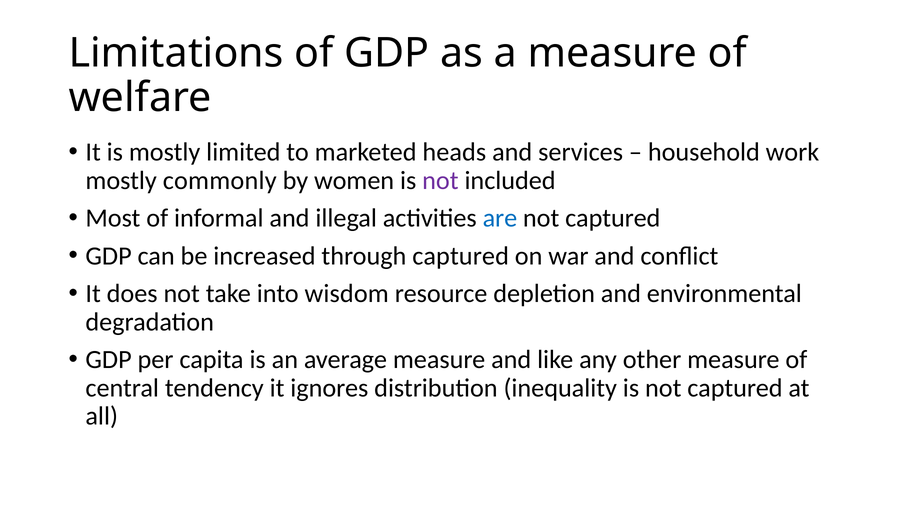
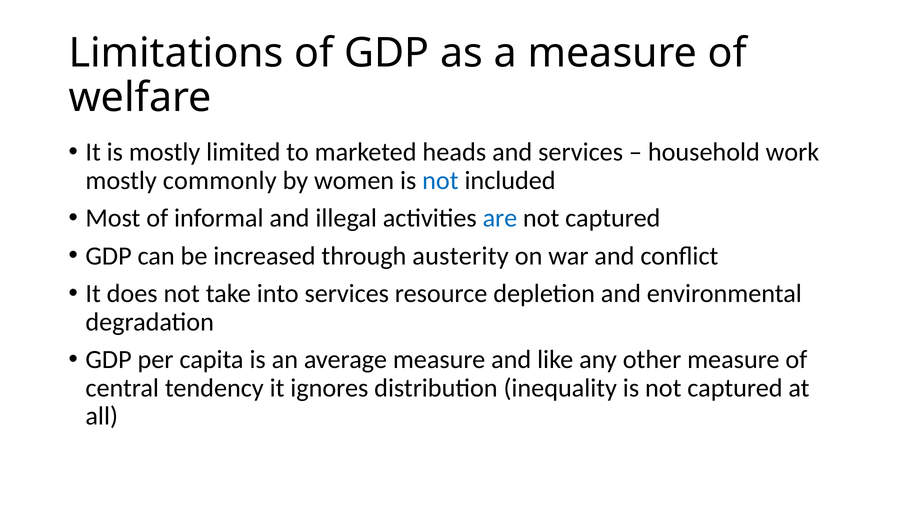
not at (440, 181) colour: purple -> blue
through captured: captured -> austerity
into wisdom: wisdom -> services
